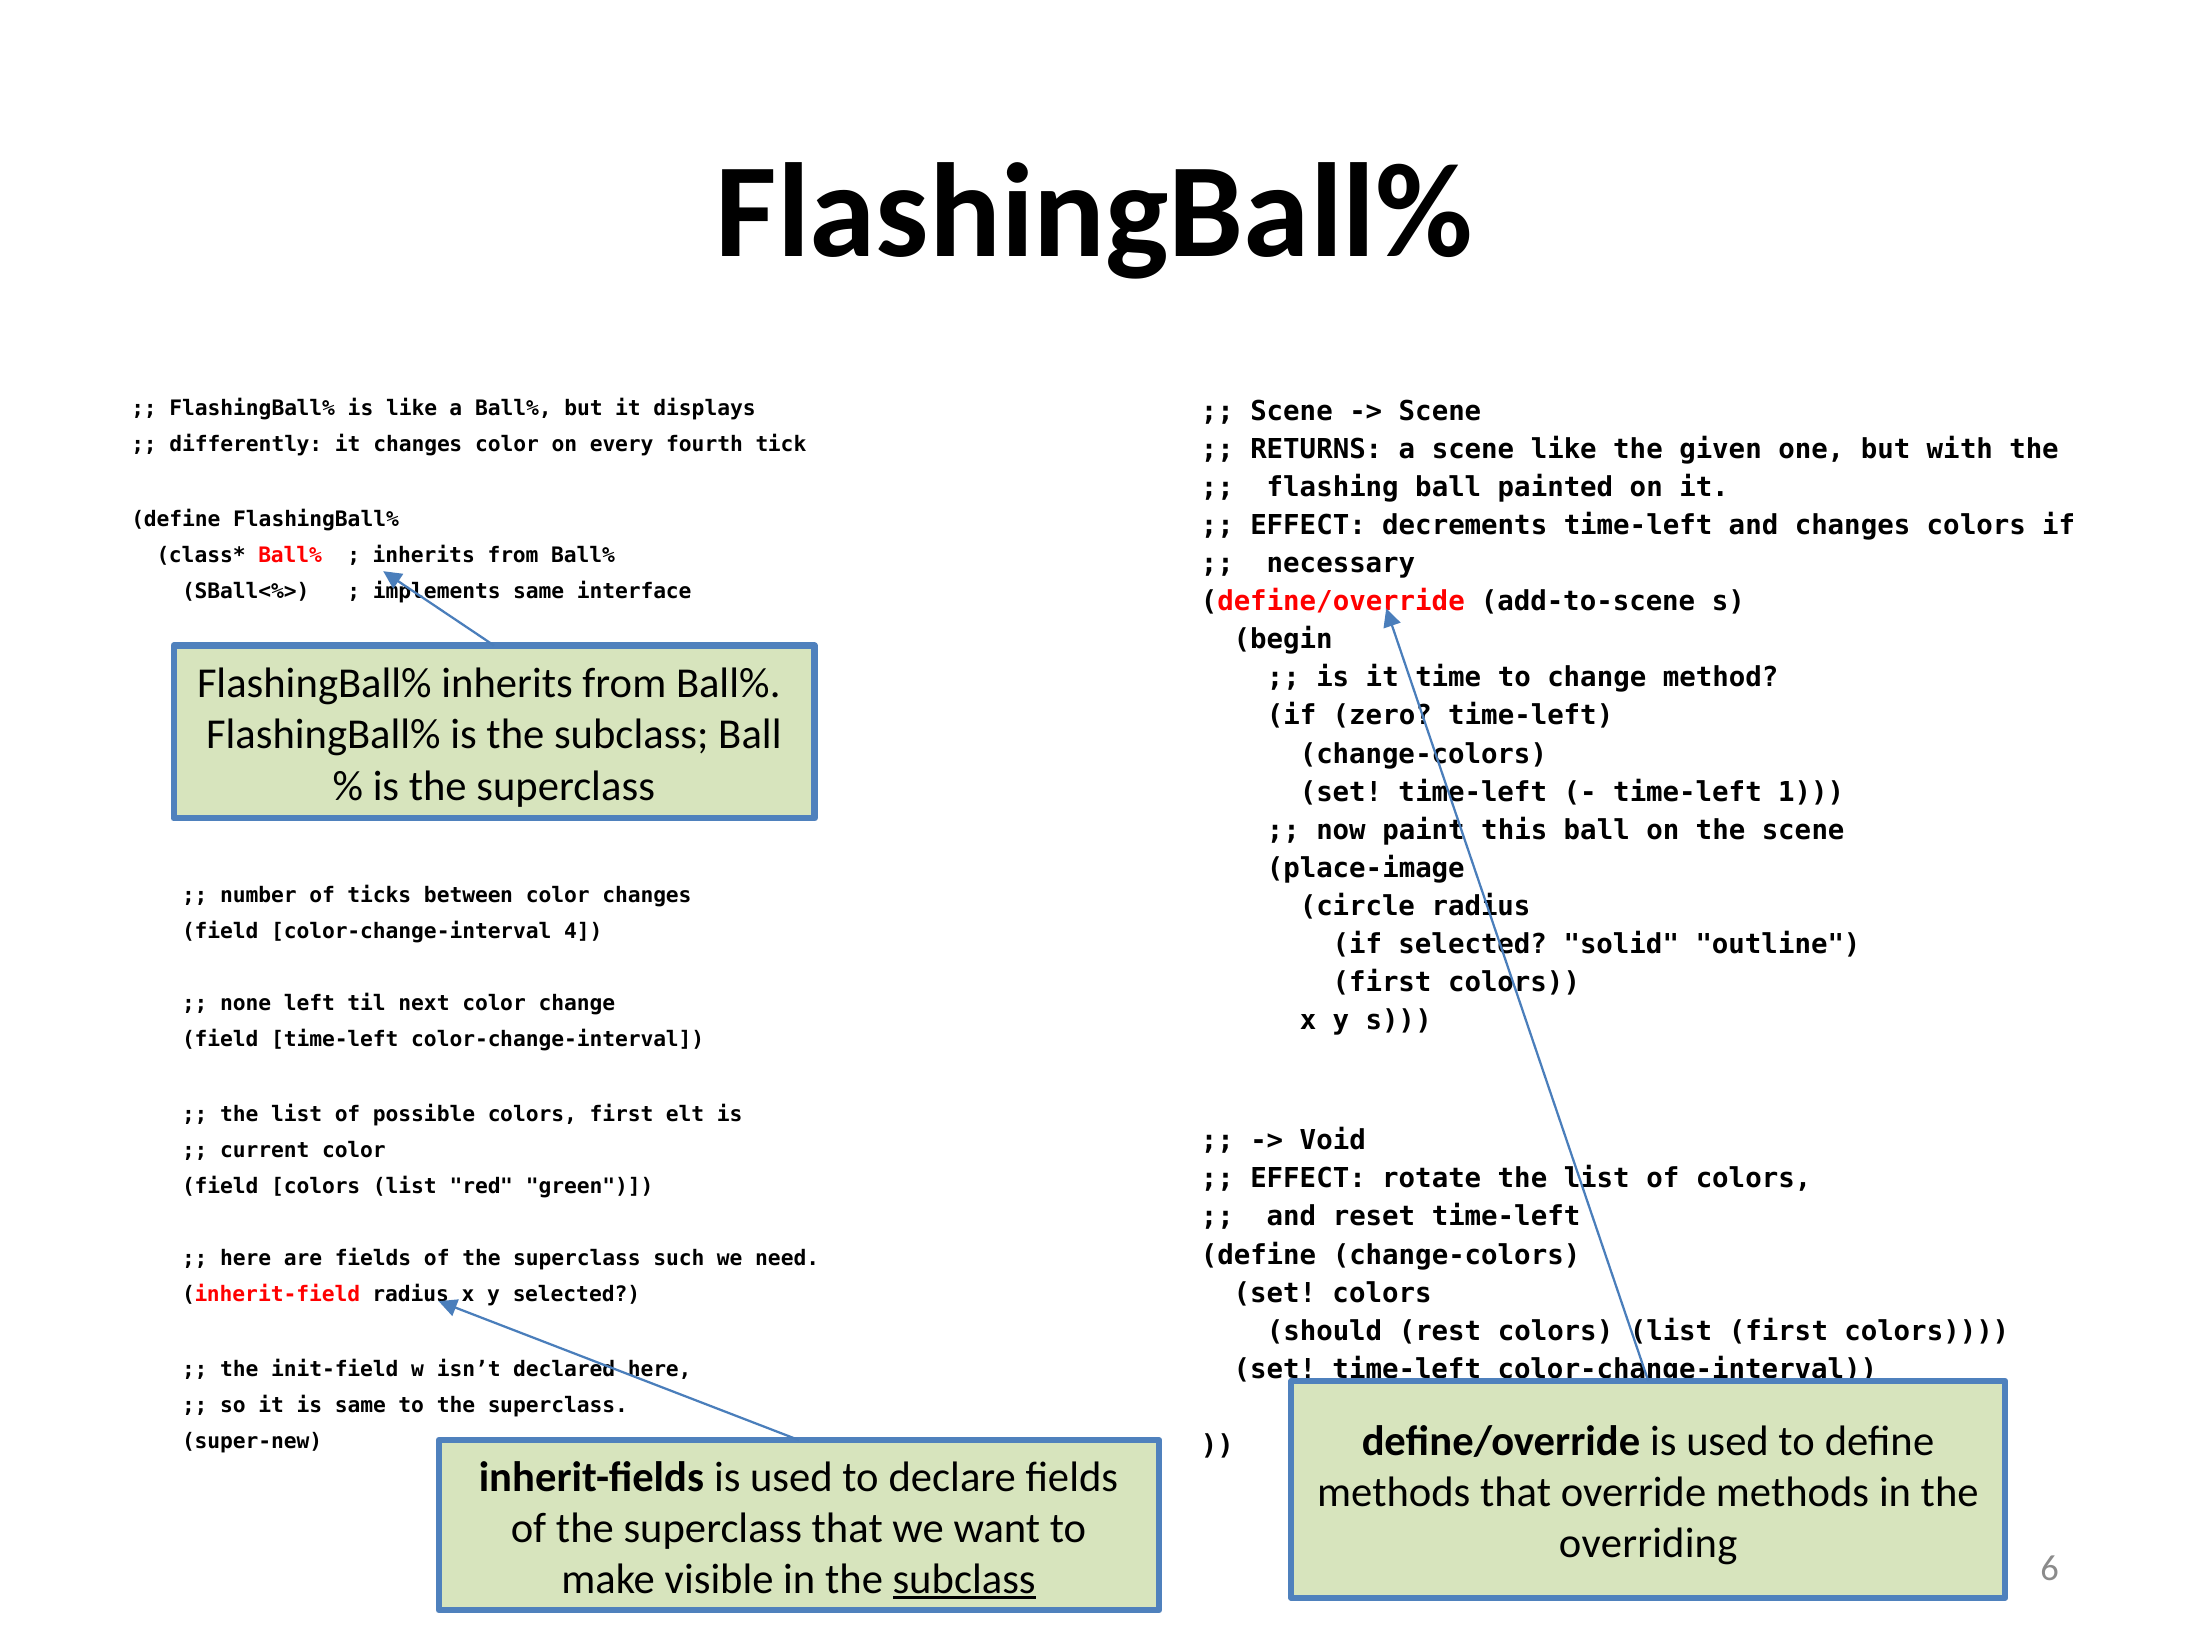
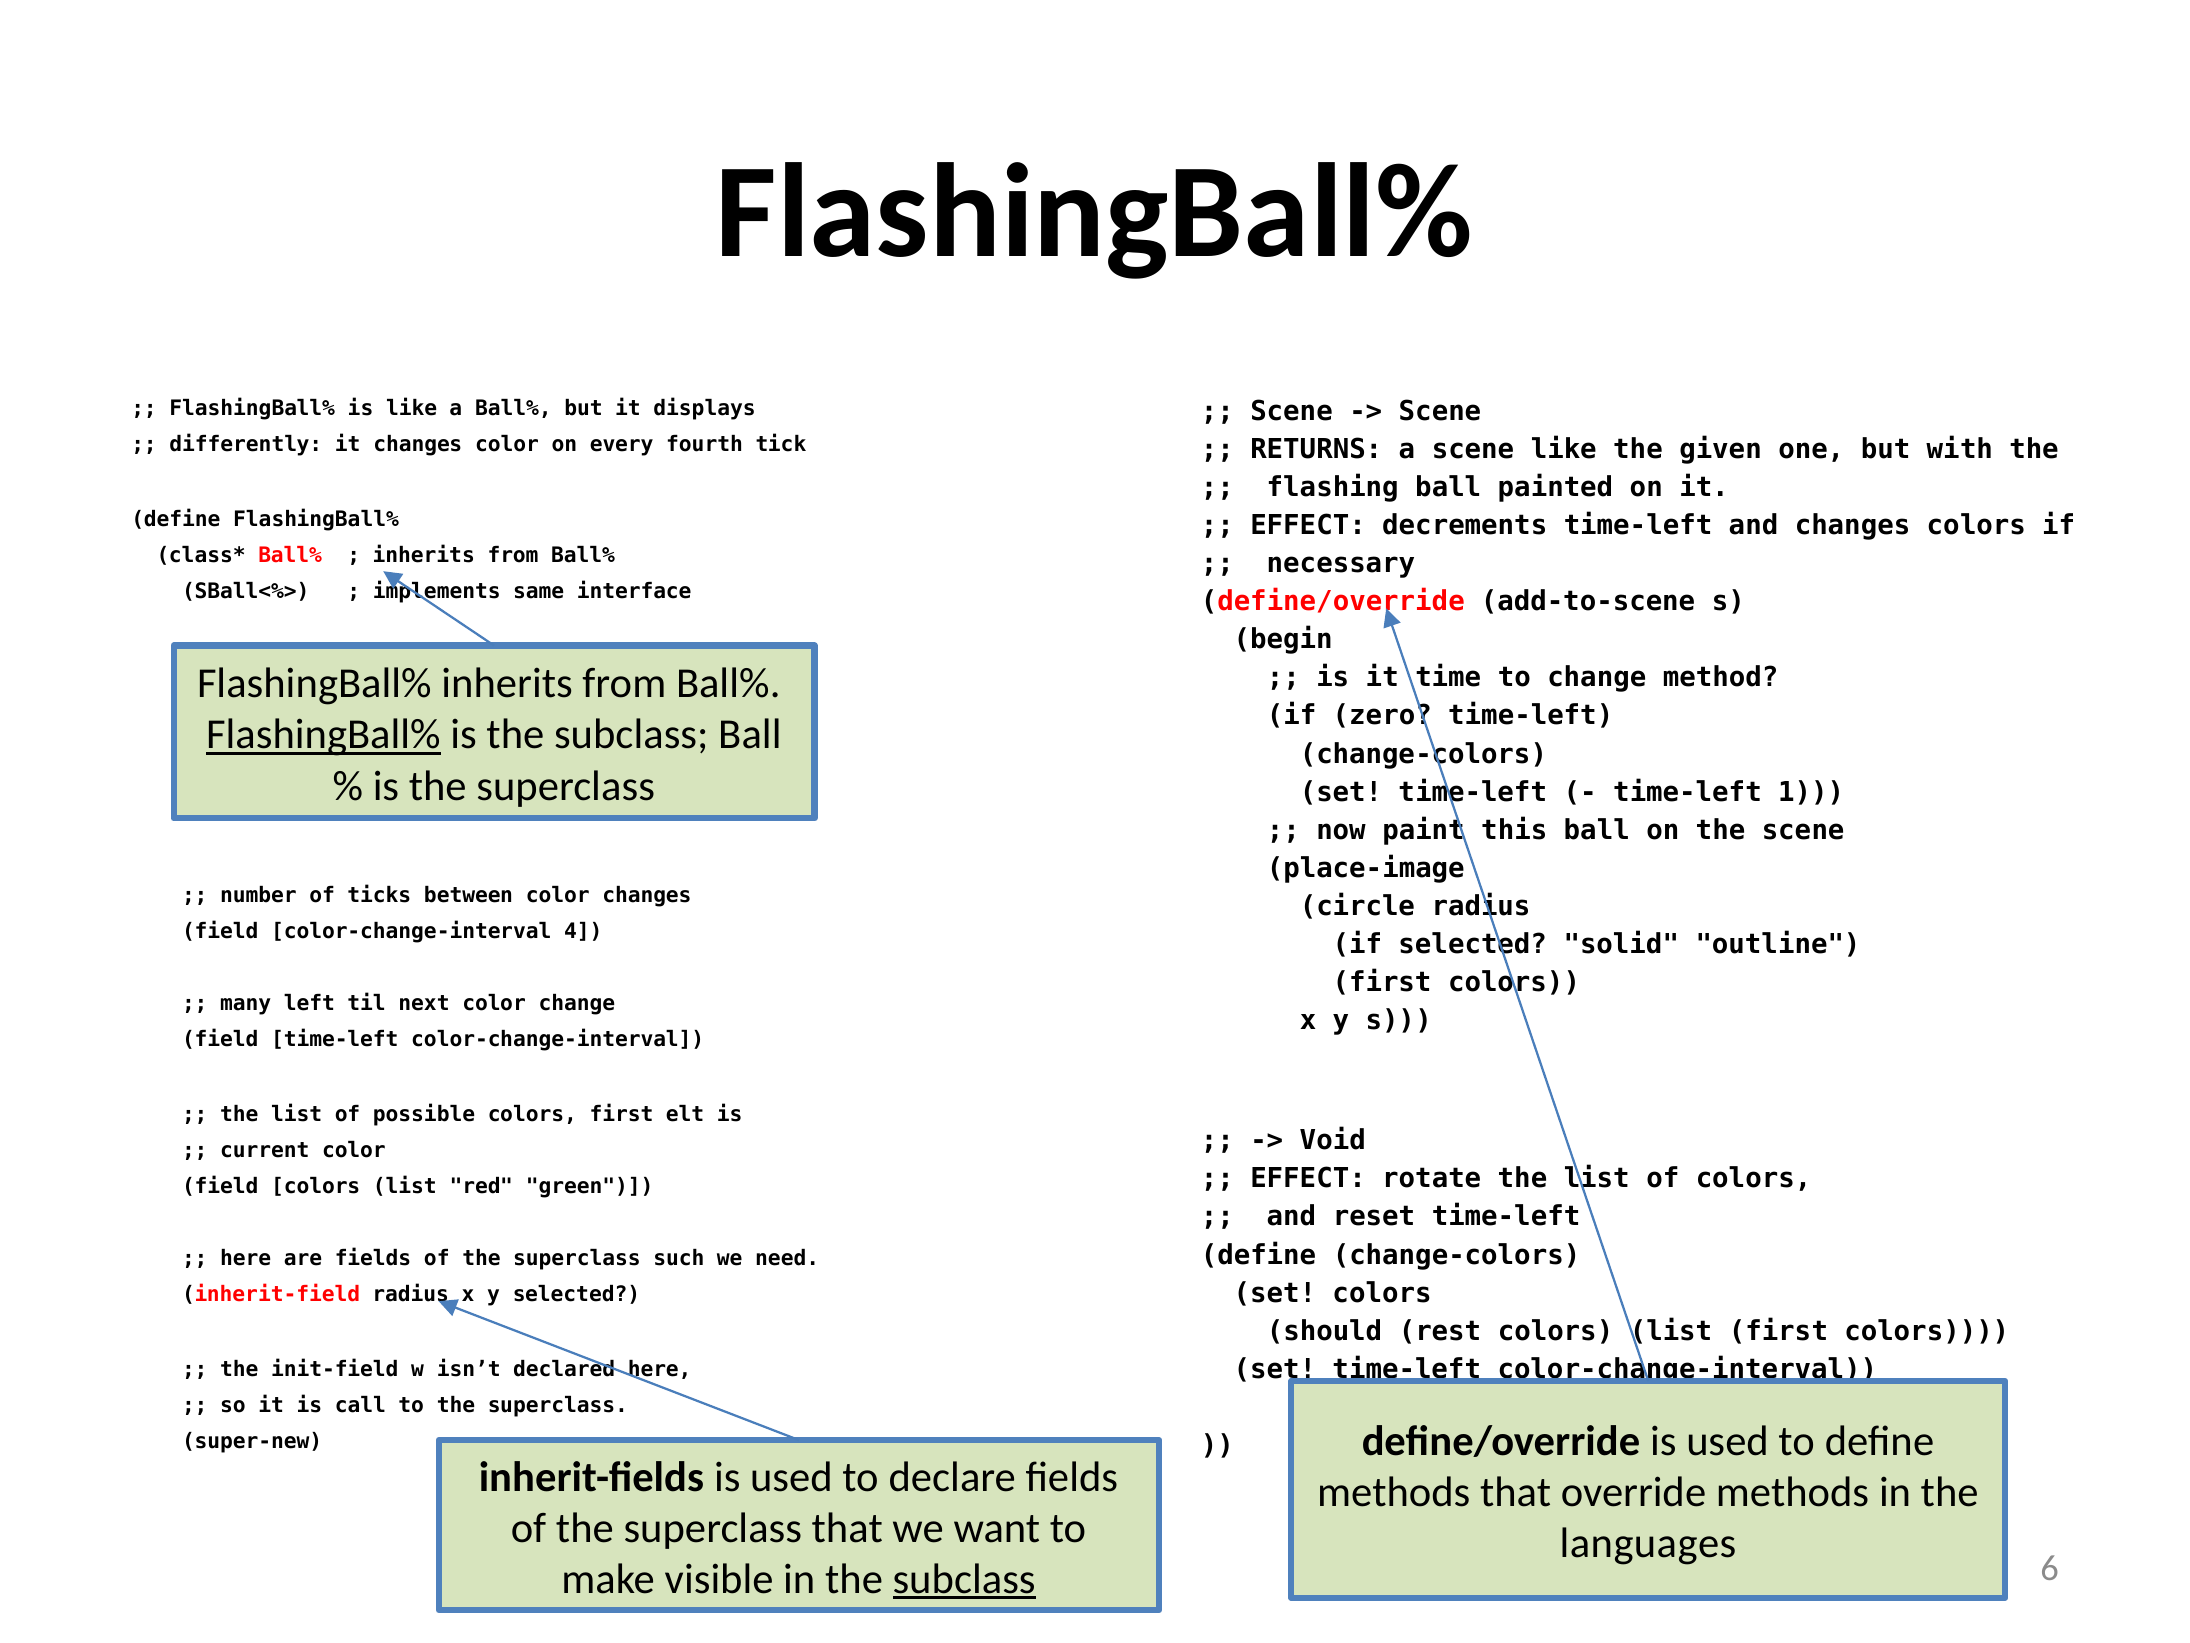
FlashingBall% at (323, 735) underline: none -> present
none: none -> many
is same: same -> call
overriding: overriding -> languages
